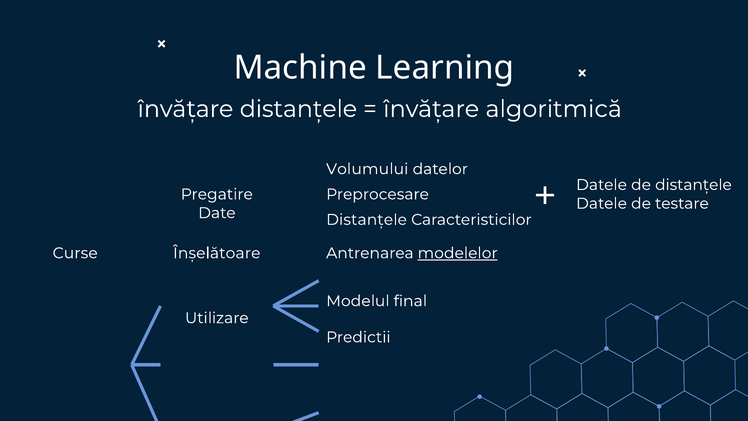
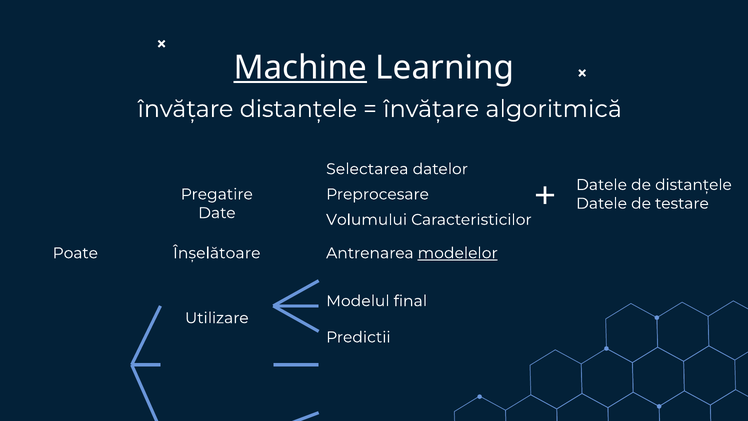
Machine underline: none -> present
Volumului: Volumului -> Selectarea
Distanțele at (367, 220): Distanțele -> Volumului
Curse: Curse -> Poate
